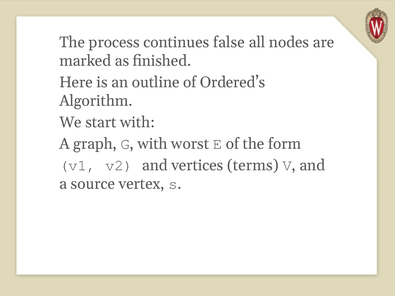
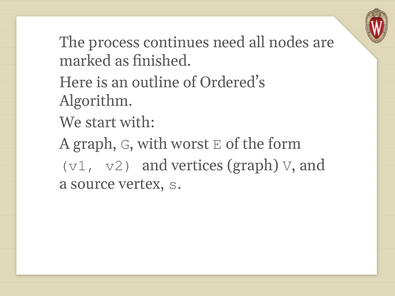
false: false -> need
vertices terms: terms -> graph
